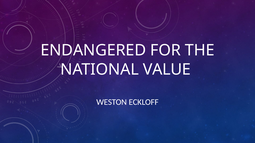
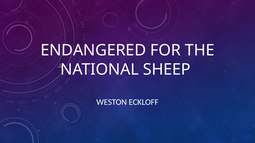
VALUE: VALUE -> SHEEP
